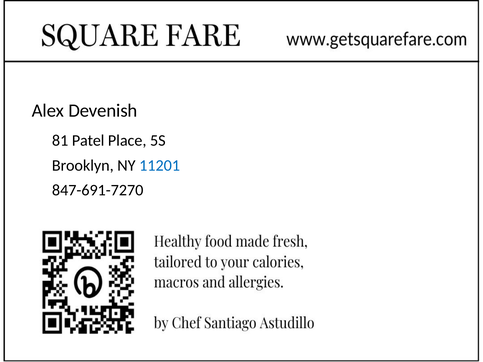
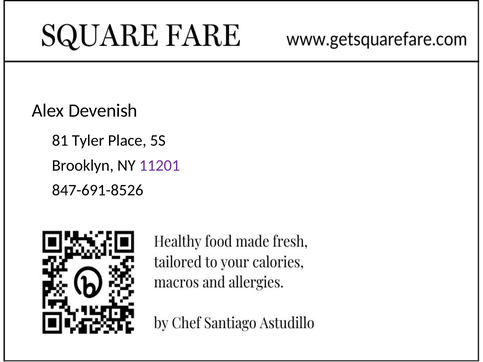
Patel: Patel -> Tyler
11201 colour: blue -> purple
847-691-7270: 847-691-7270 -> 847-691-8526
